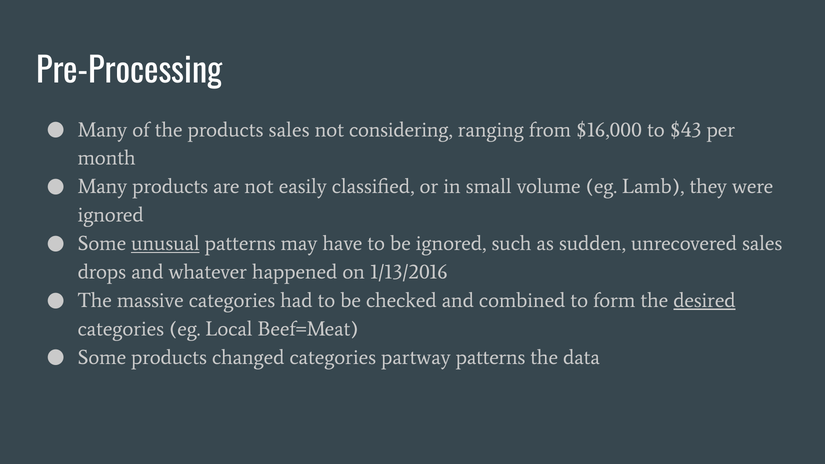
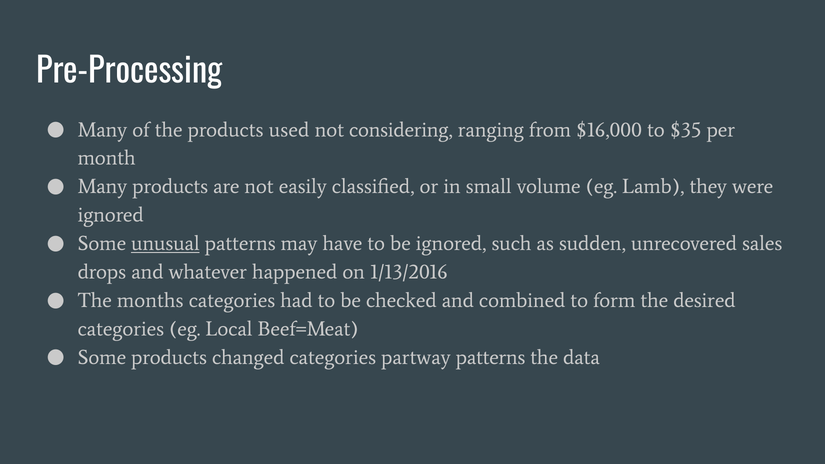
products sales: sales -> used
$43: $43 -> $35
massive: massive -> months
desired underline: present -> none
